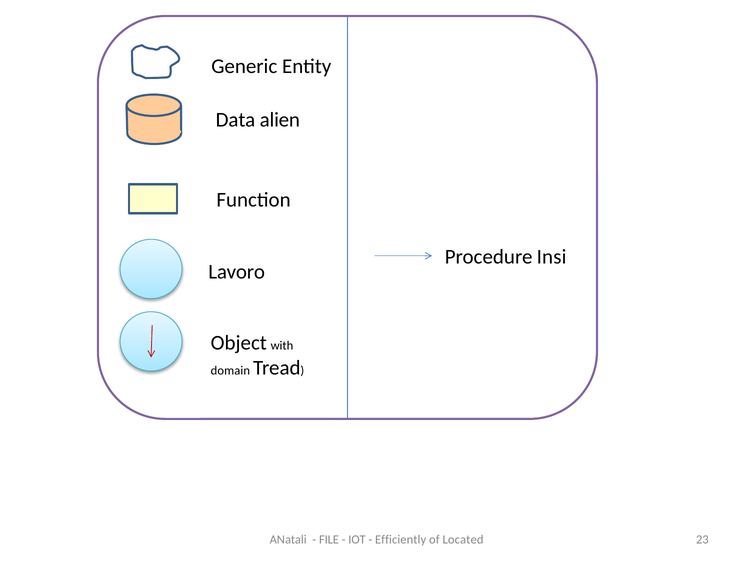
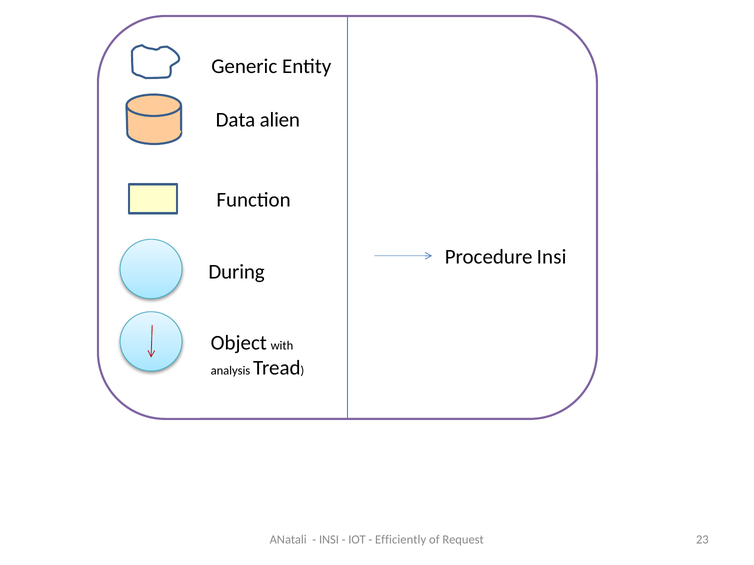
Lavoro: Lavoro -> During
domain: domain -> analysis
FILE at (329, 540): FILE -> INSI
Located: Located -> Request
